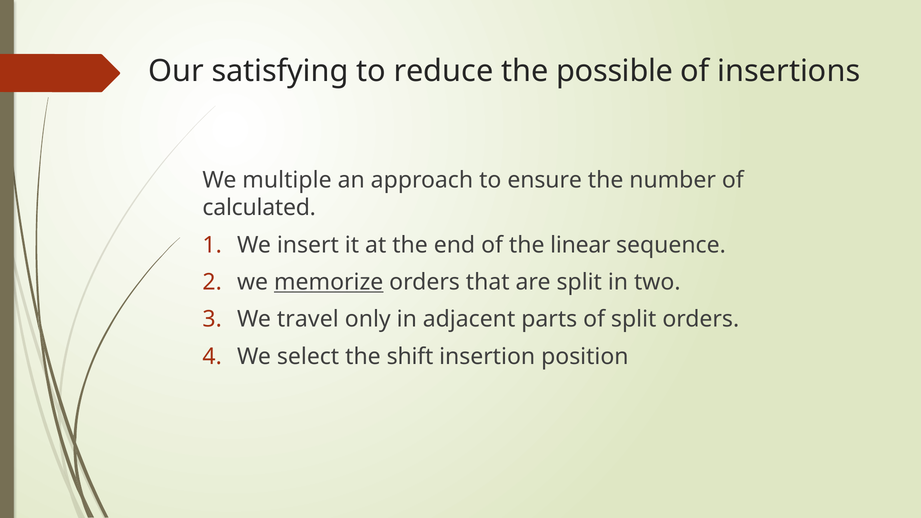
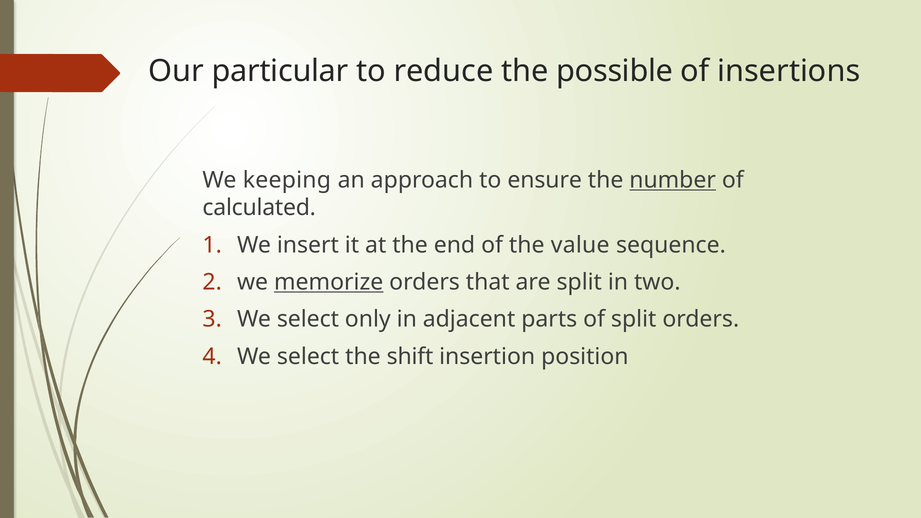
satisfying: satisfying -> particular
multiple: multiple -> keeping
number underline: none -> present
linear: linear -> value
travel at (308, 319): travel -> select
